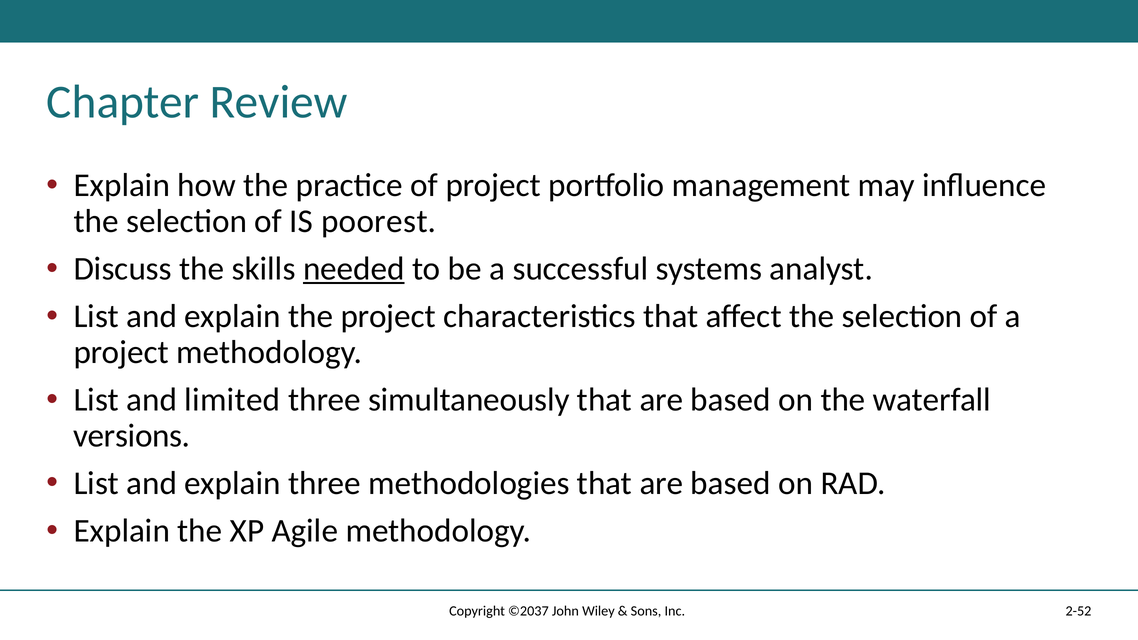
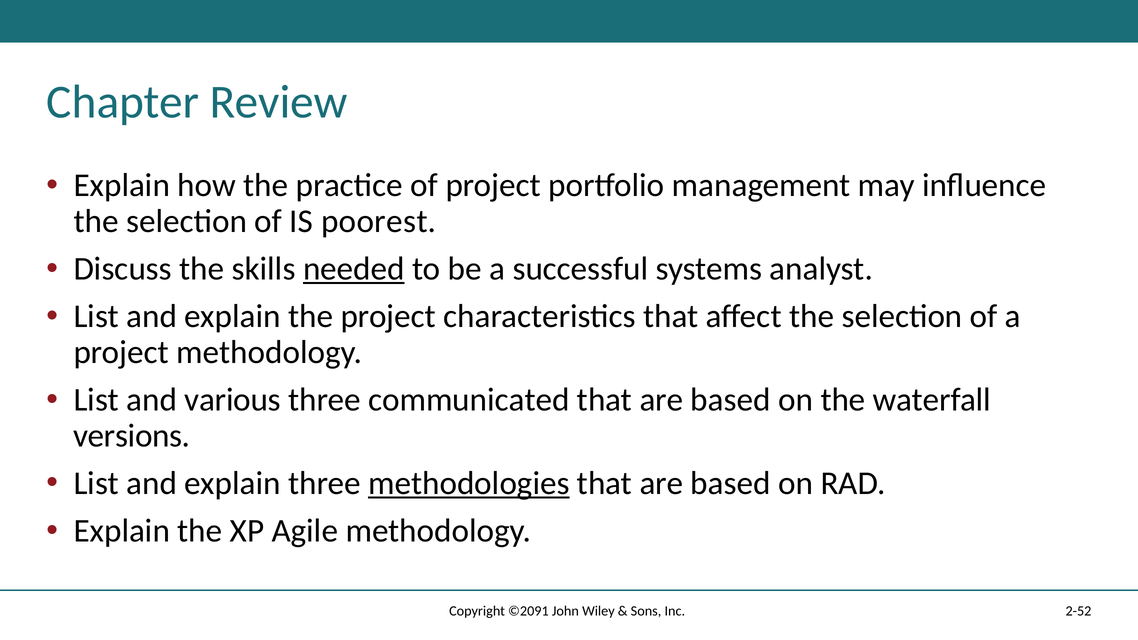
limited: limited -> various
simultaneously: simultaneously -> communicated
methodologies underline: none -> present
©2037: ©2037 -> ©2091
